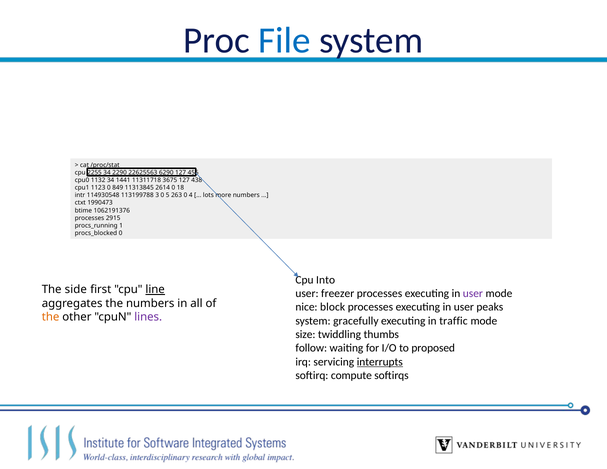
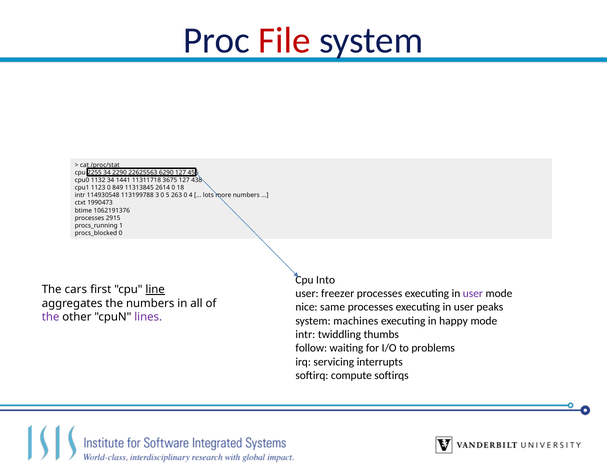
File colour: blue -> red
side: side -> cars
block: block -> same
the at (51, 317) colour: orange -> purple
gracefully: gracefully -> machines
traffic: traffic -> happy
size at (305, 335): size -> intr
proposed: proposed -> problems
interrupts underline: present -> none
